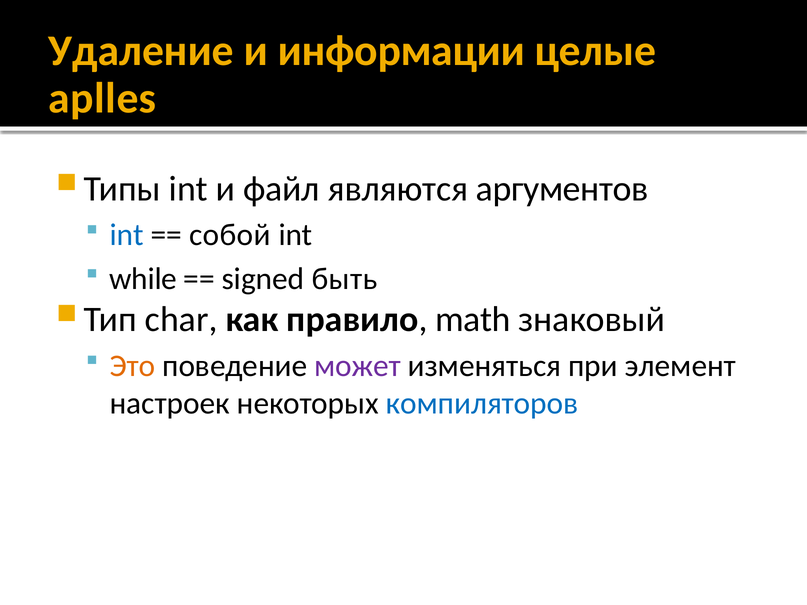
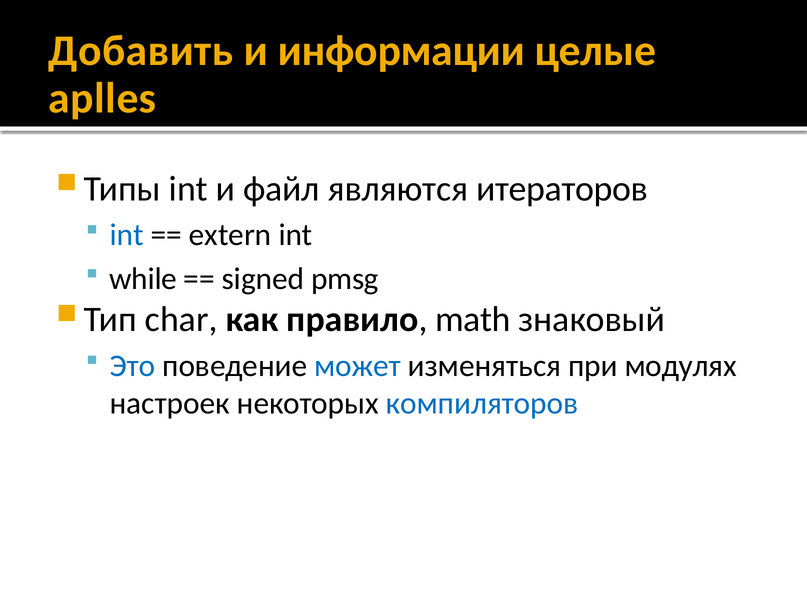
Удаление: Удаление -> Добавить
аргументов: аргументов -> итераторов
собой: собой -> extern
быть: быть -> pmsg
Это colour: orange -> blue
может colour: purple -> blue
элемент: элемент -> модулях
